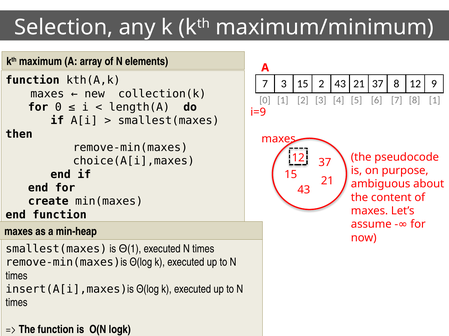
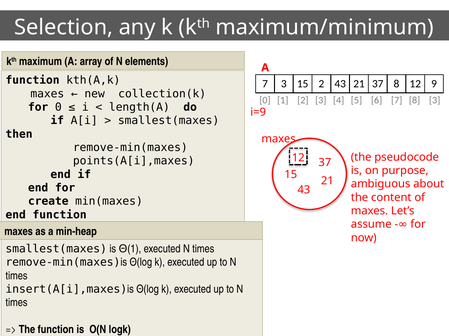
8 1: 1 -> 3
choice(A[i],maxes: choice(A[i],maxes -> points(A[i],maxes
